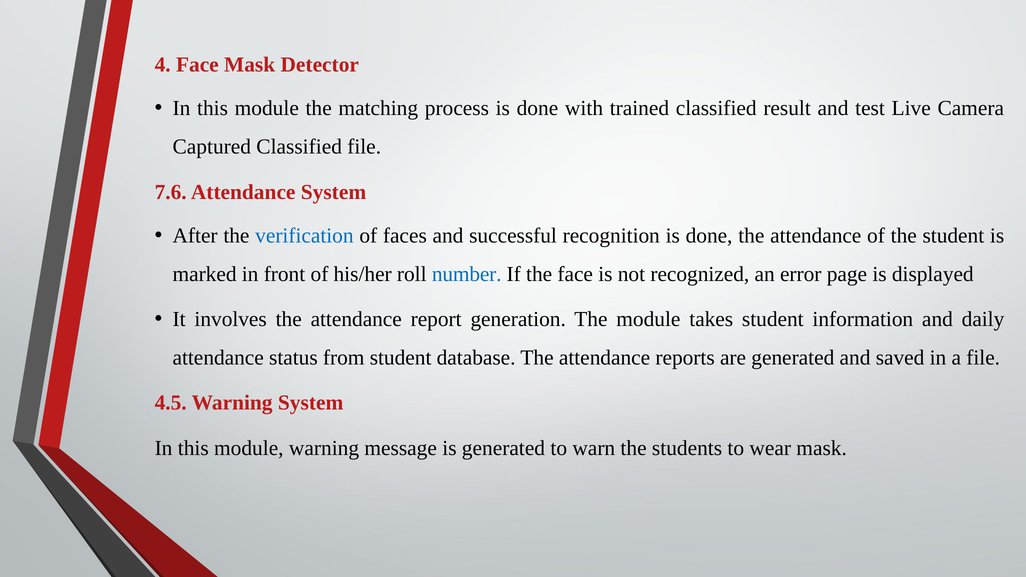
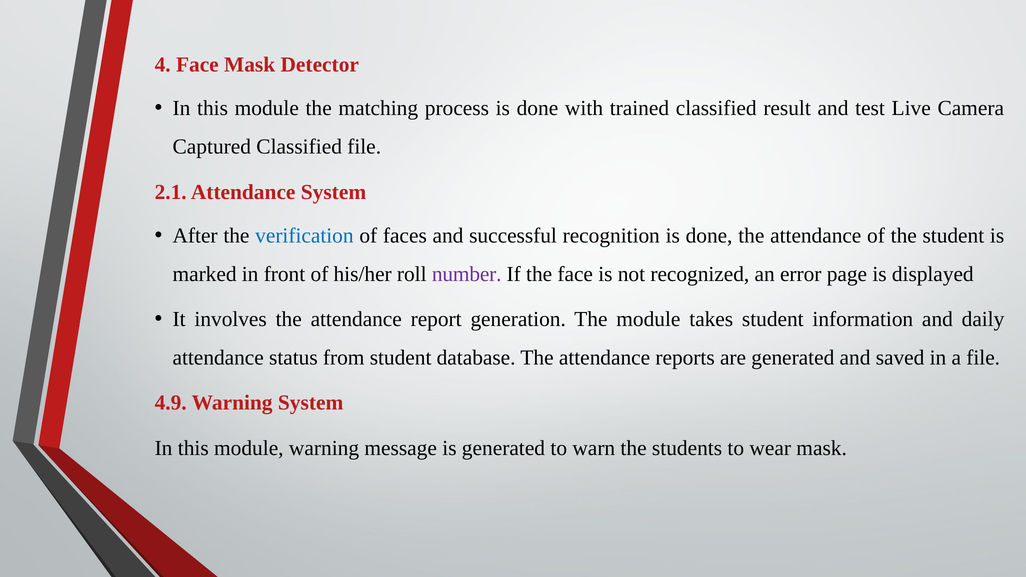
7.6: 7.6 -> 2.1
number colour: blue -> purple
4.5: 4.5 -> 4.9
